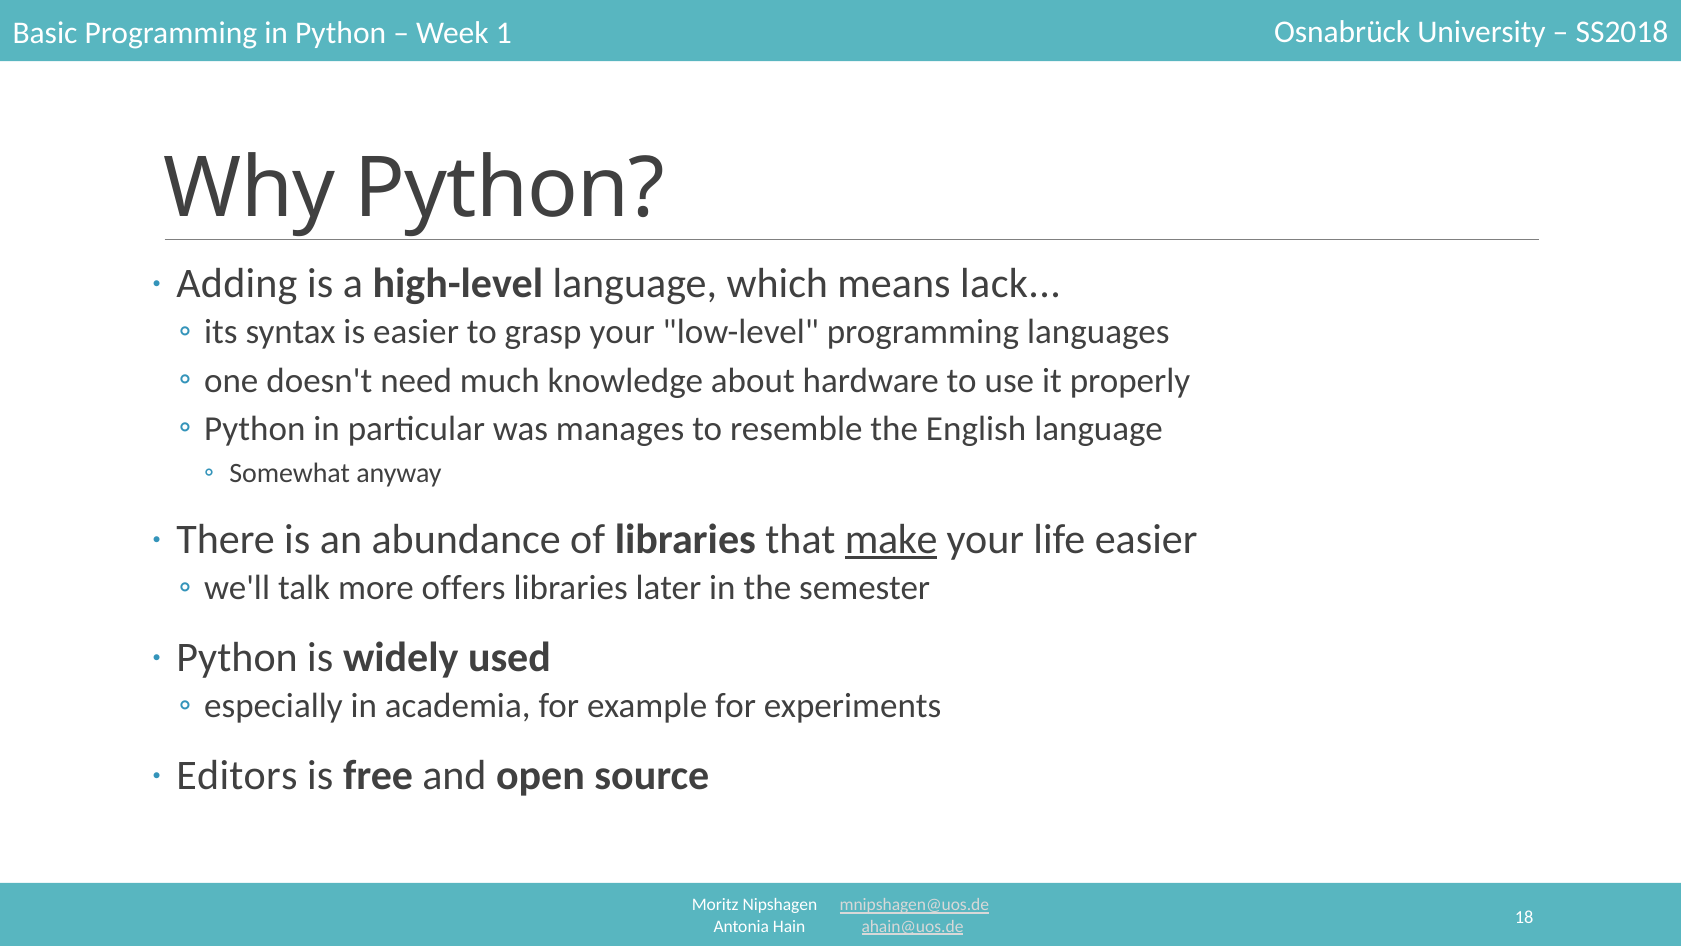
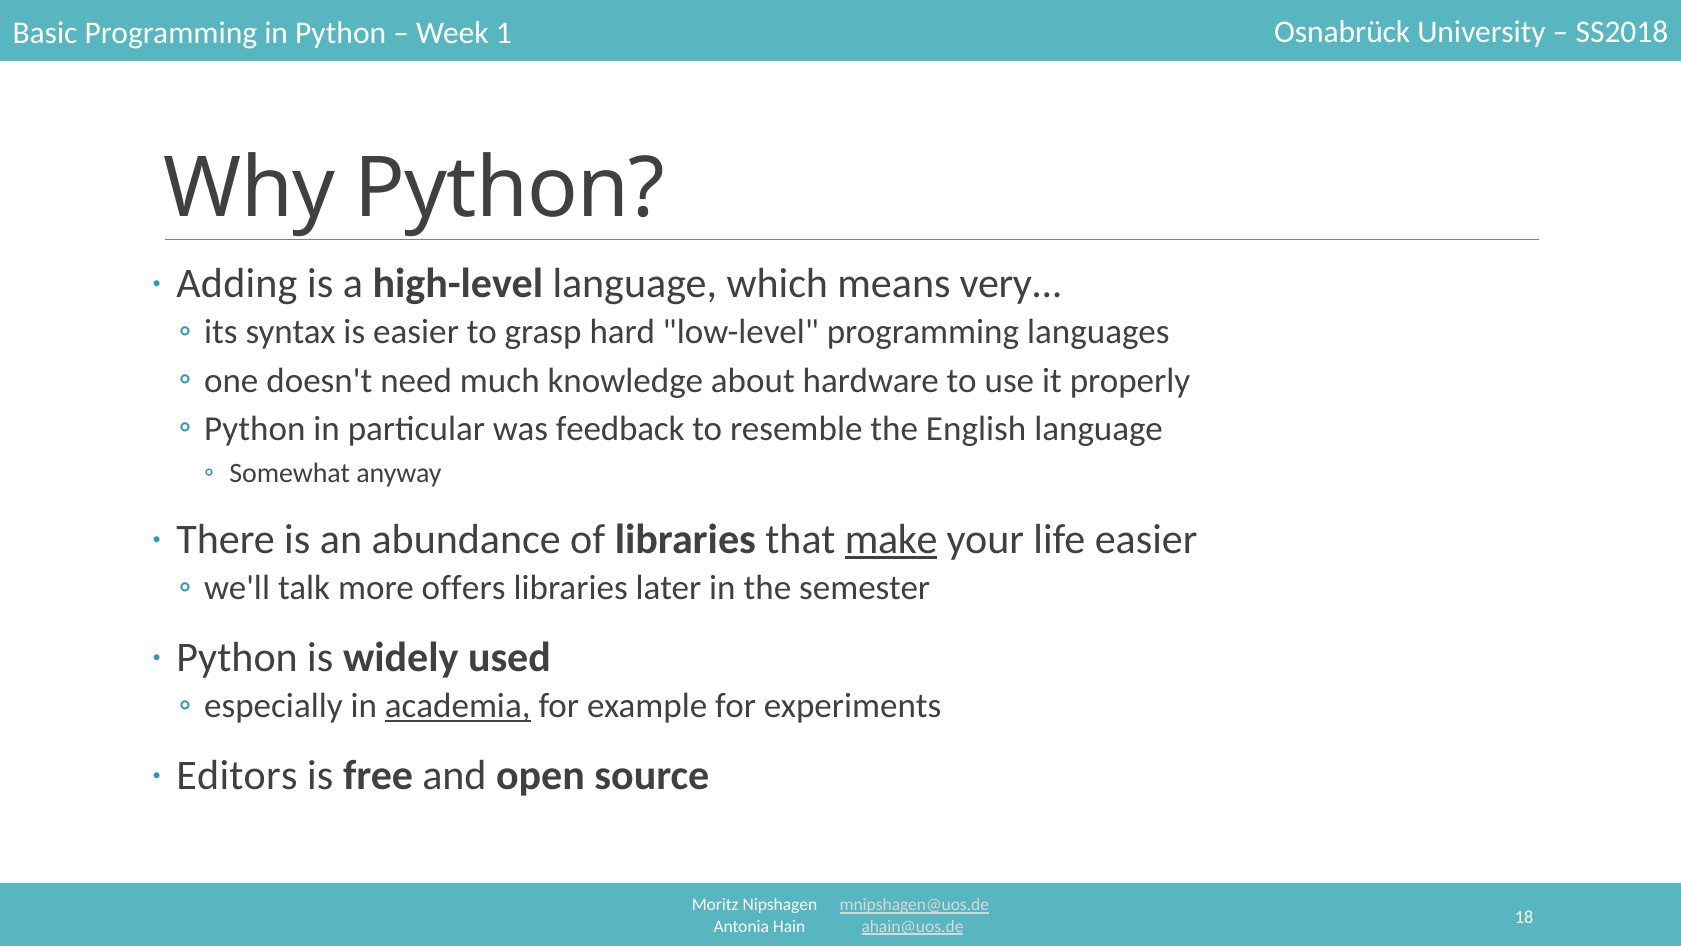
lack: lack -> very
grasp your: your -> hard
manages: manages -> feedback
academia underline: none -> present
